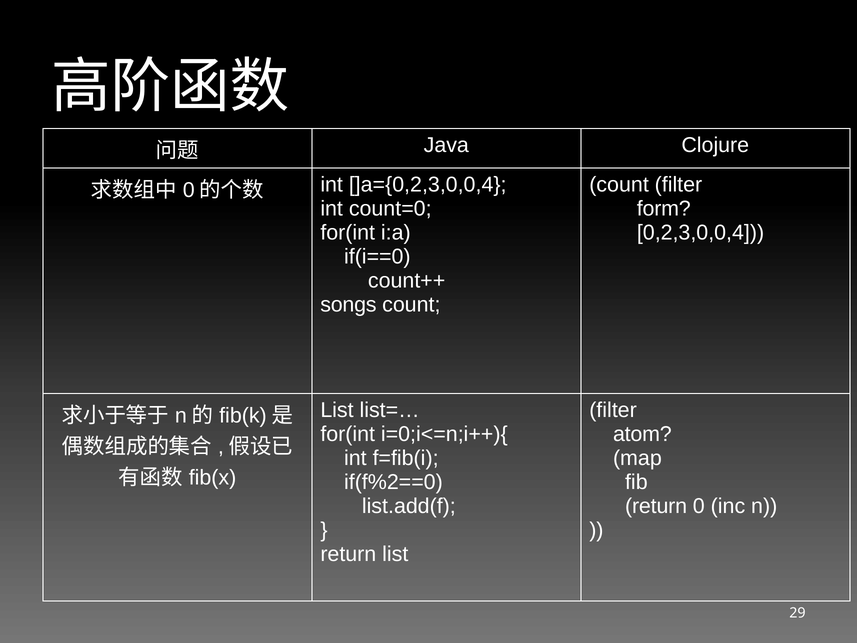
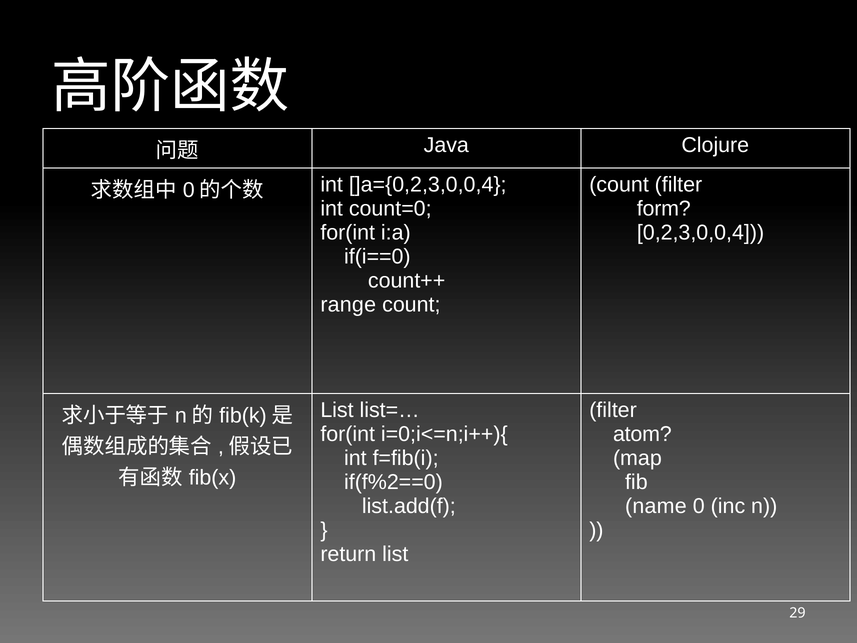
songs: songs -> range
return at (656, 506): return -> name
